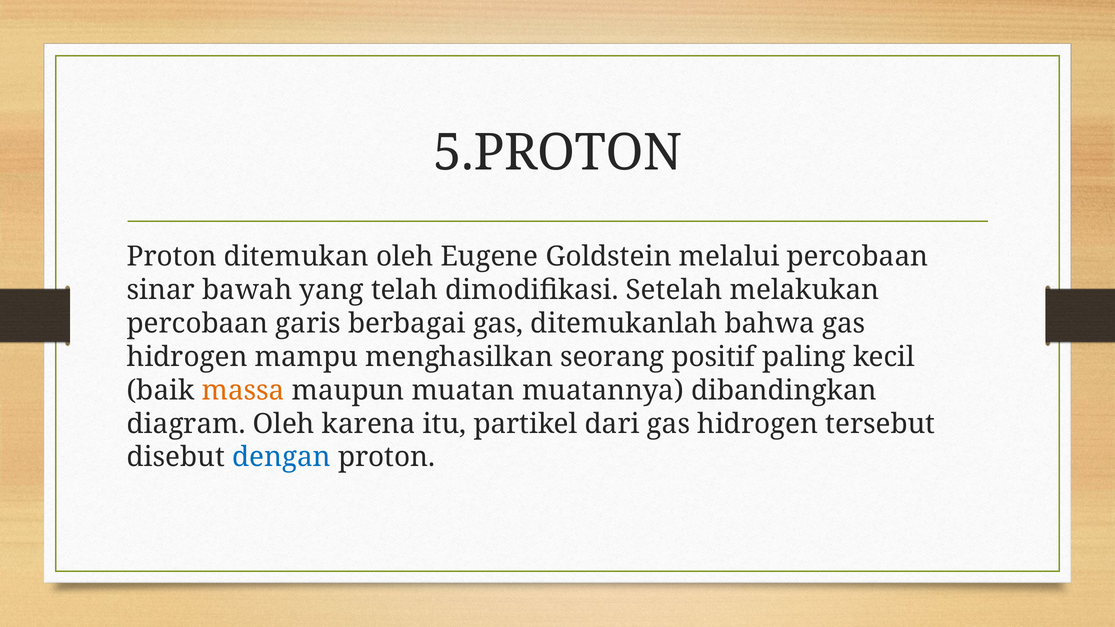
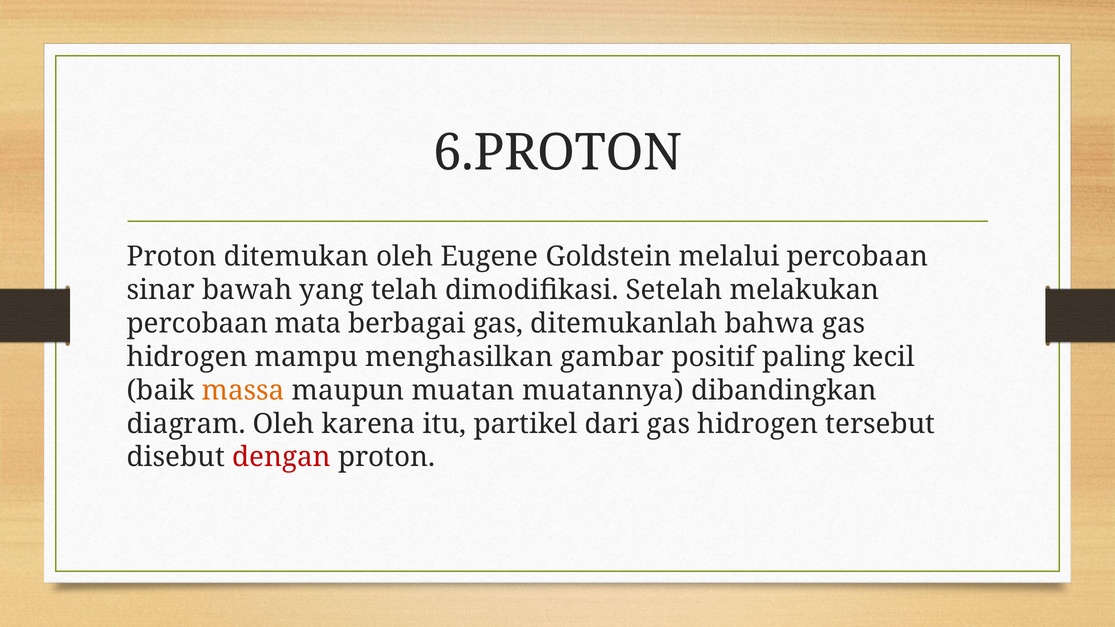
5.PROTON: 5.PROTON -> 6.PROTON
garis: garis -> mata
seorang: seorang -> gambar
dengan colour: blue -> red
